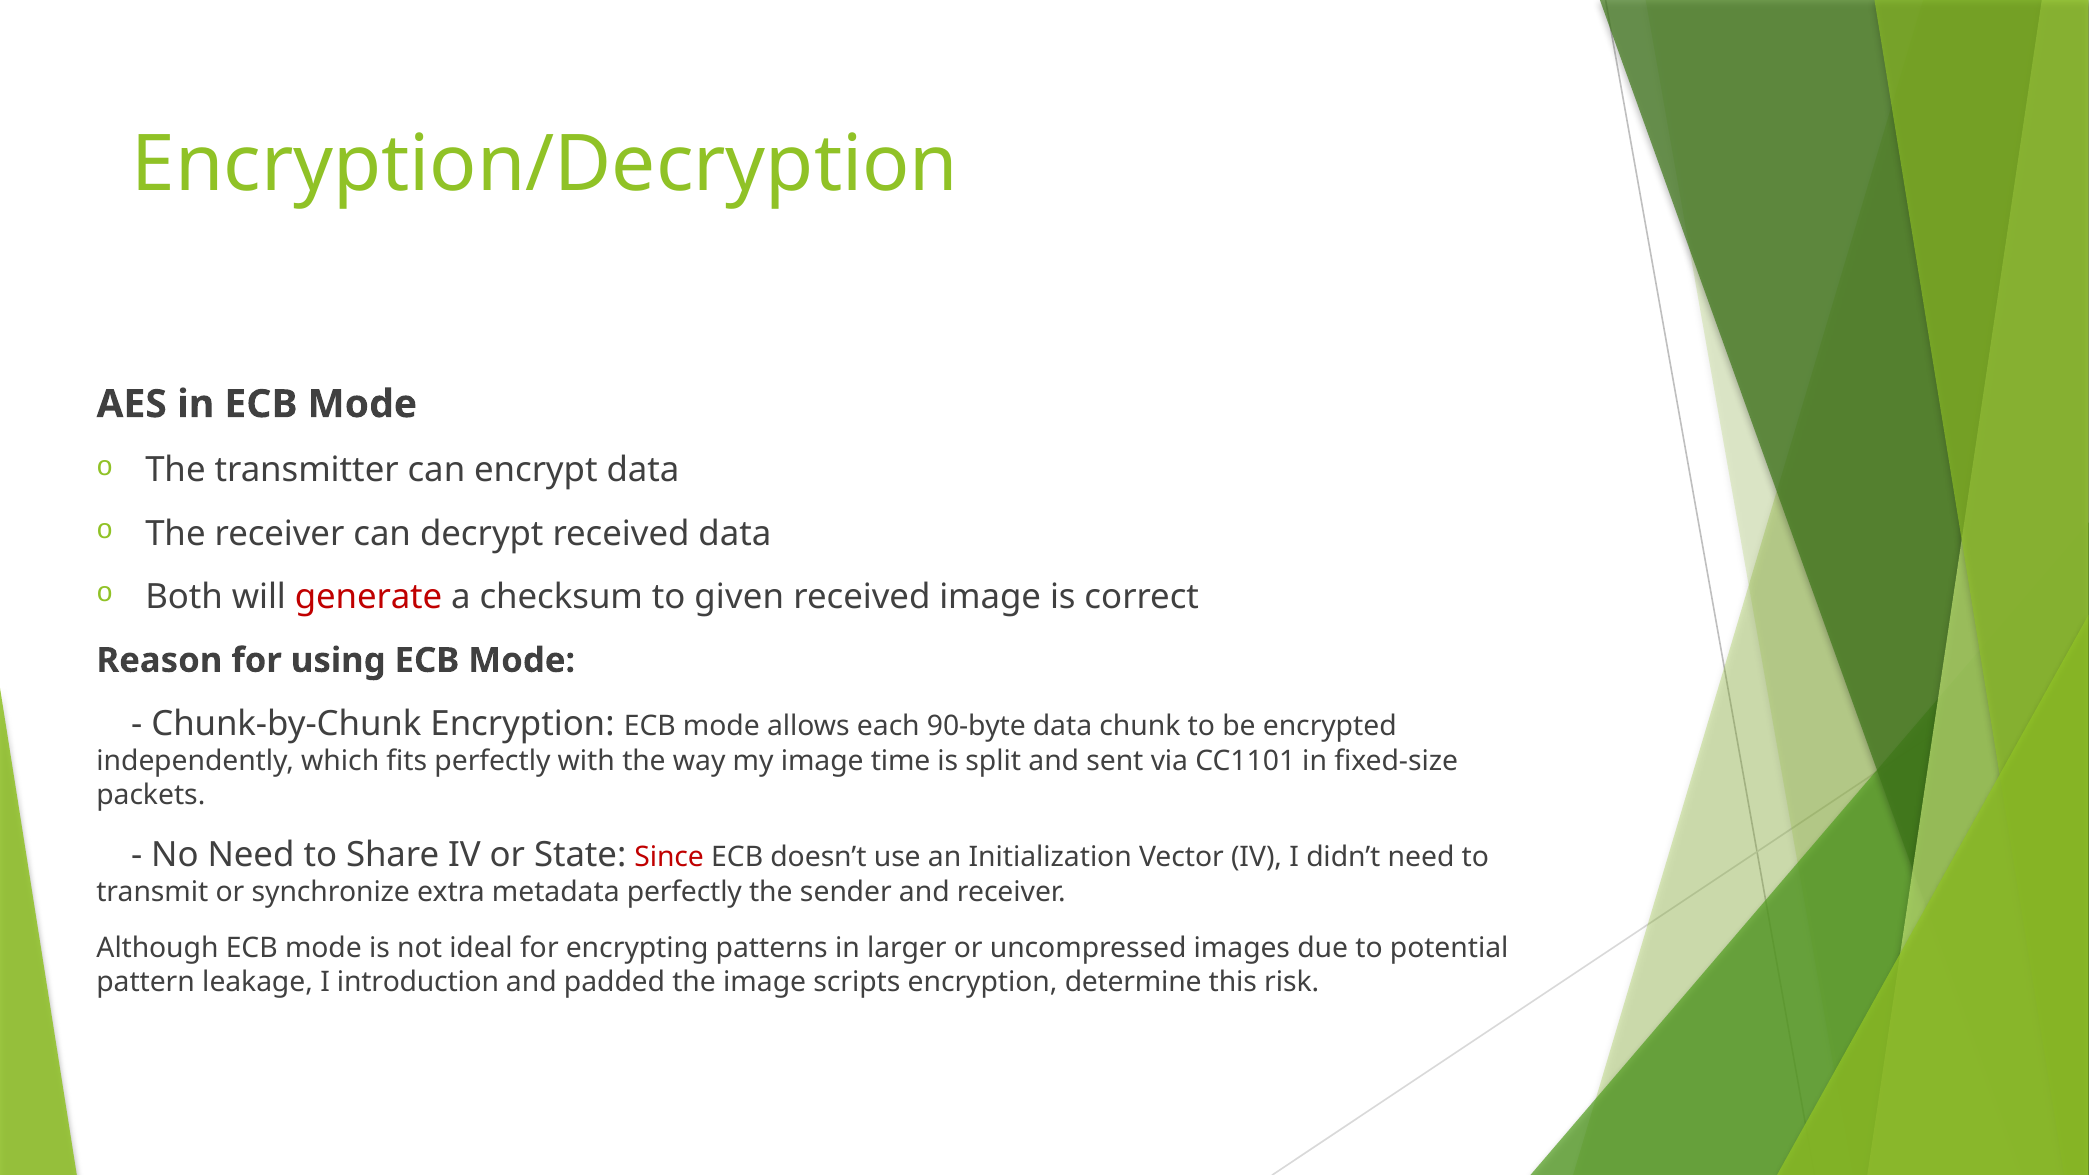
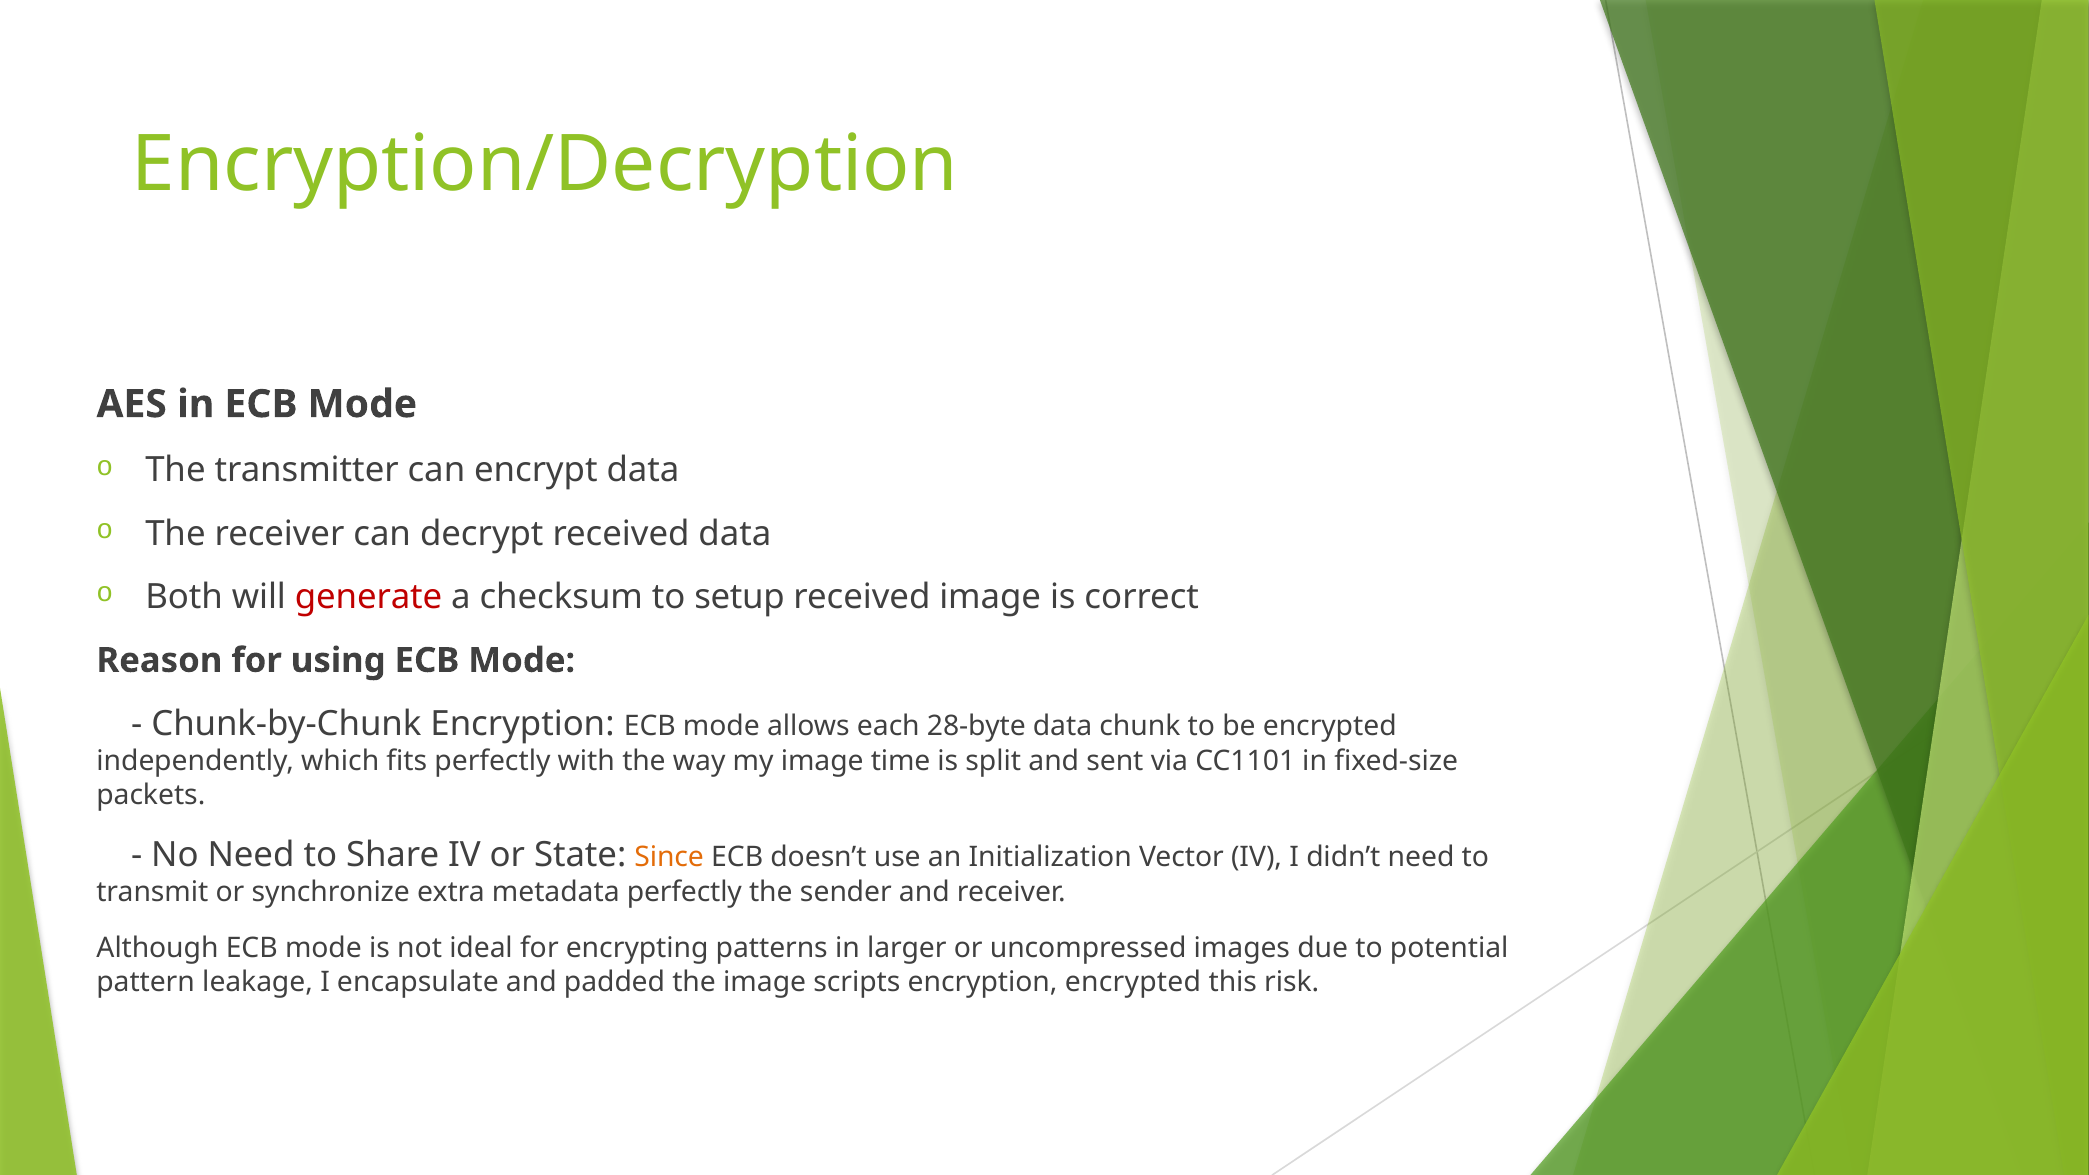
given: given -> setup
90-byte: 90-byte -> 28-byte
Since colour: red -> orange
introduction: introduction -> encapsulate
encryption determine: determine -> encrypted
